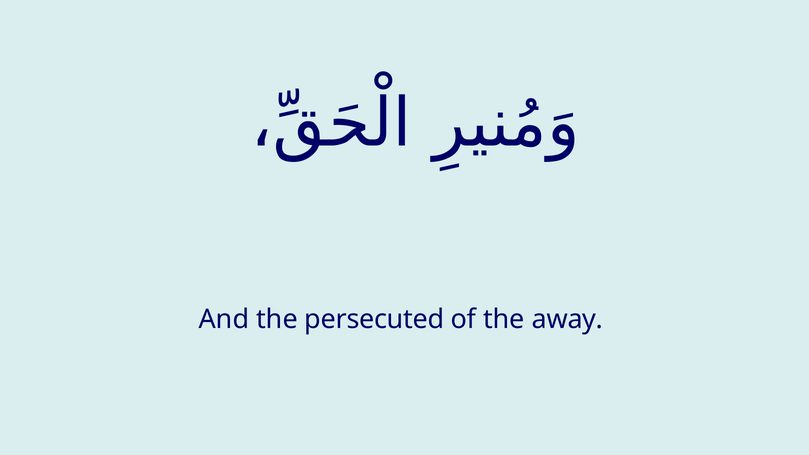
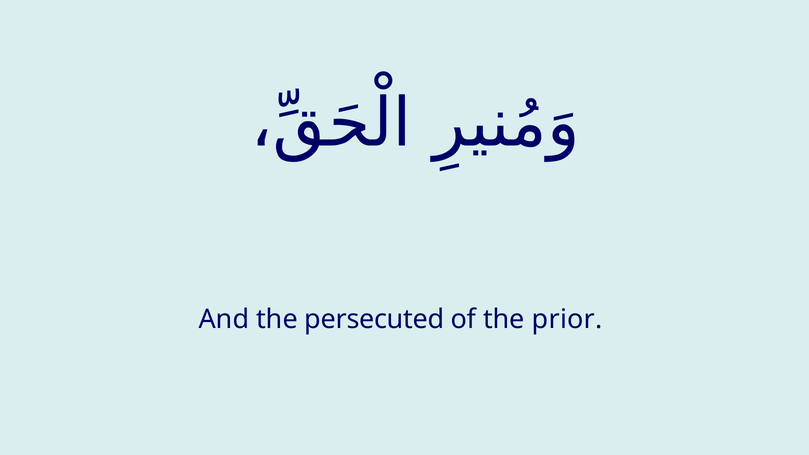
away: away -> prior
